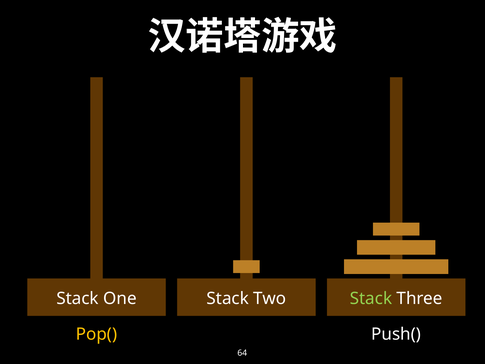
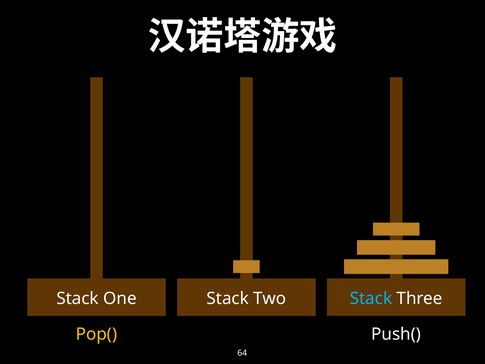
Stack at (371, 298) colour: light green -> light blue
